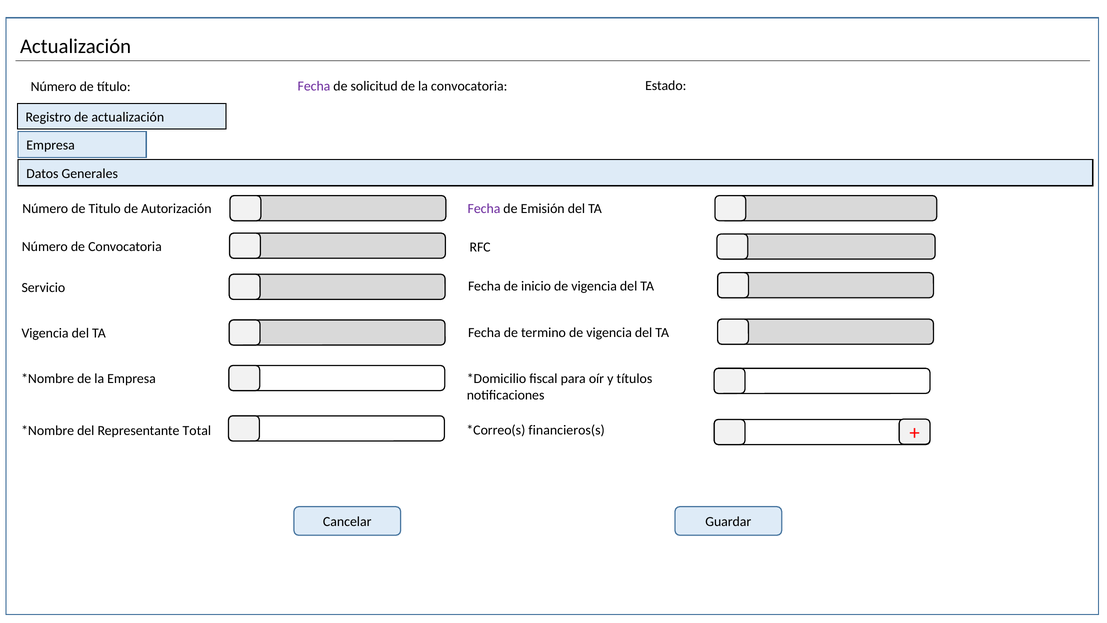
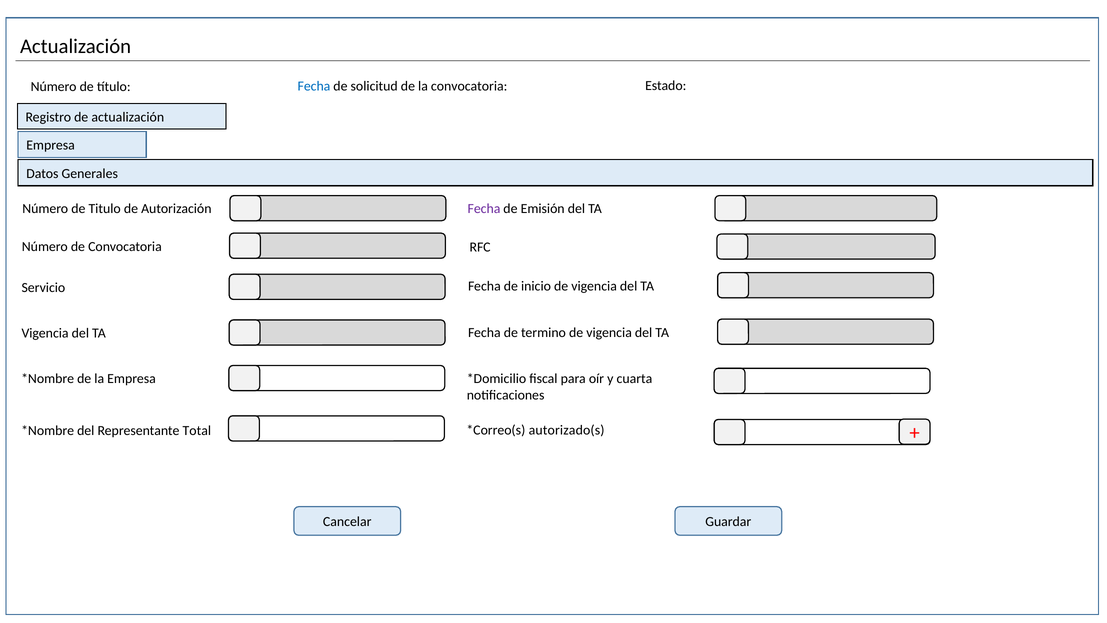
Fecha at (314, 86) colour: purple -> blue
títulos: títulos -> cuarta
financieros(s: financieros(s -> autorizado(s
